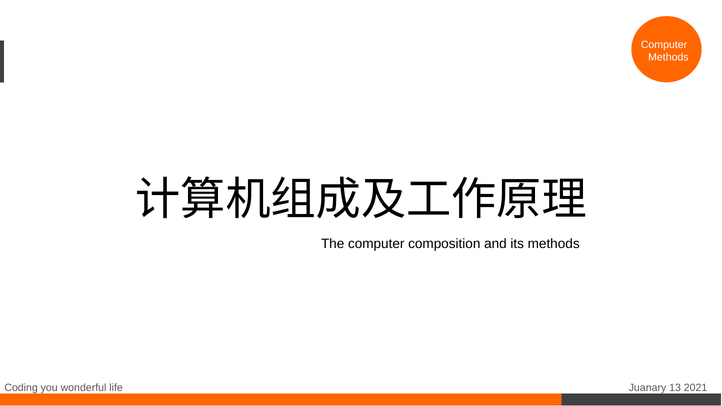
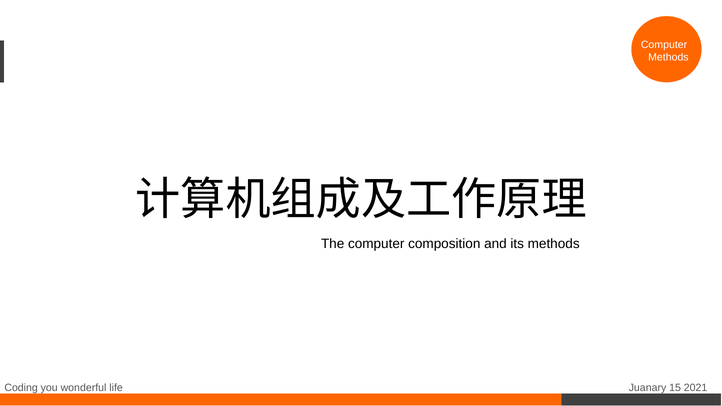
13: 13 -> 15
